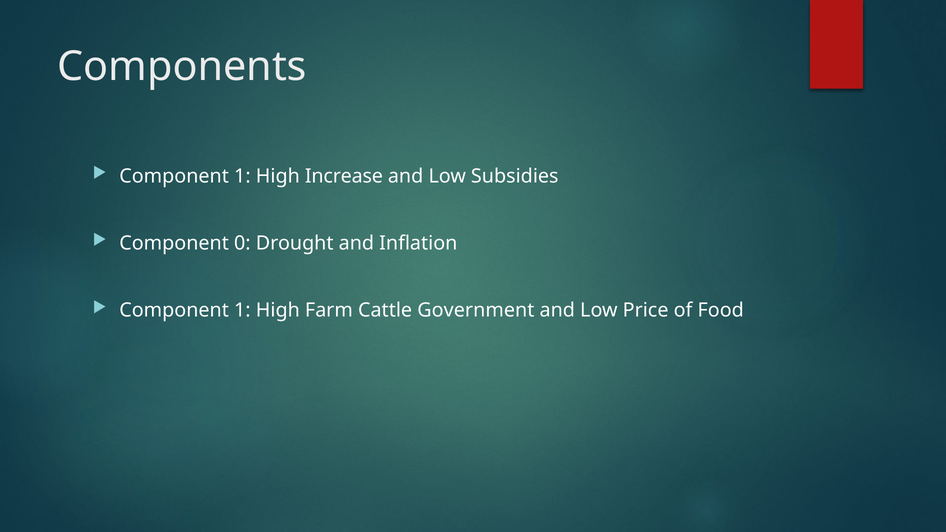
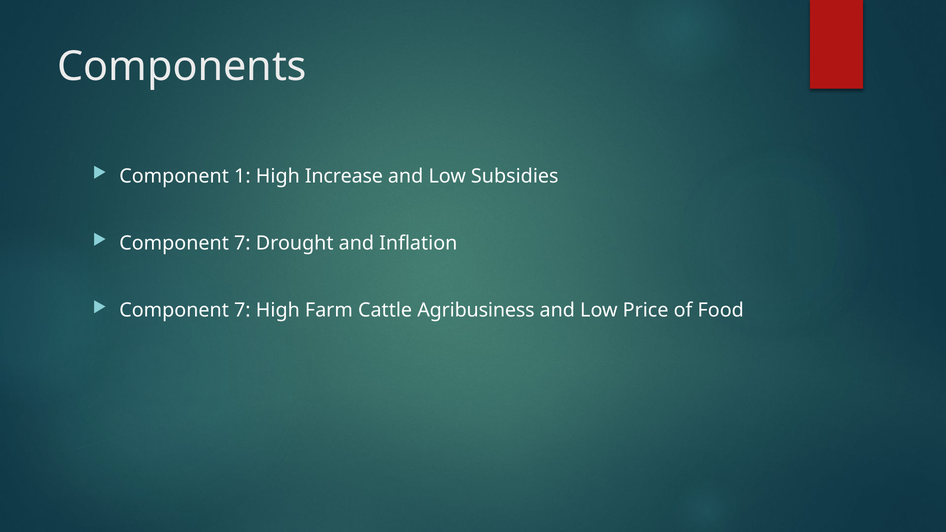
0 at (242, 243): 0 -> 7
1 at (242, 310): 1 -> 7
Government: Government -> Agribusiness
